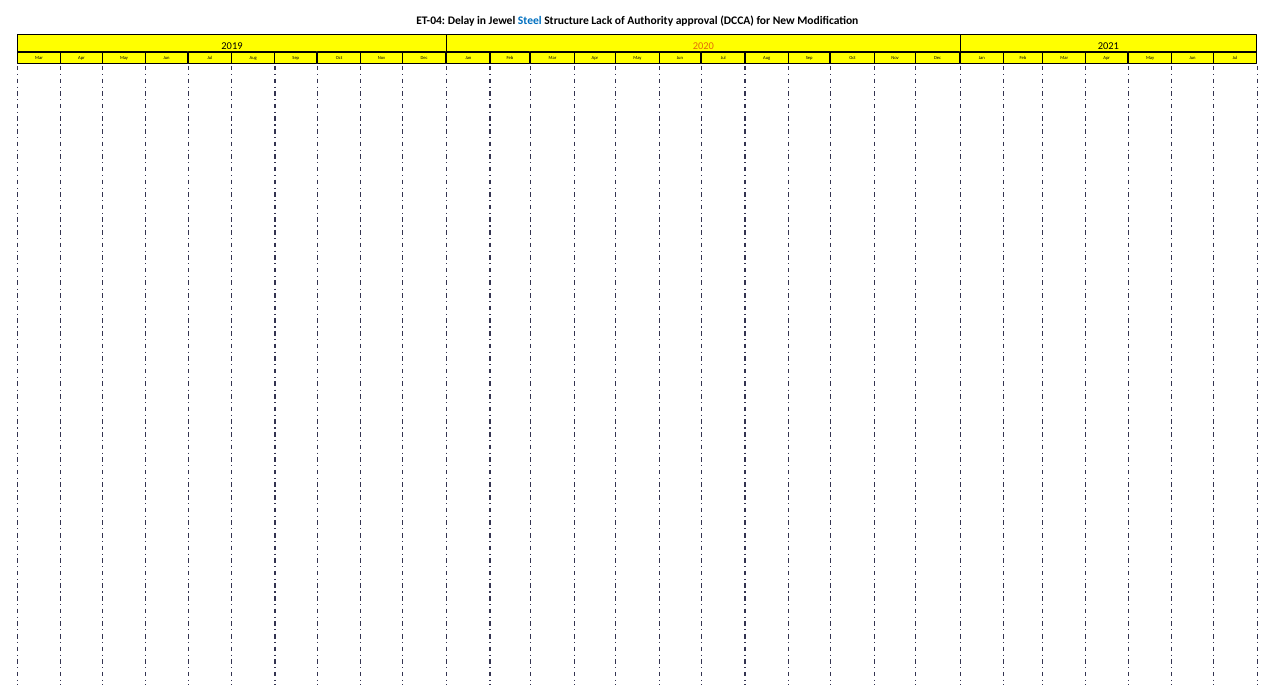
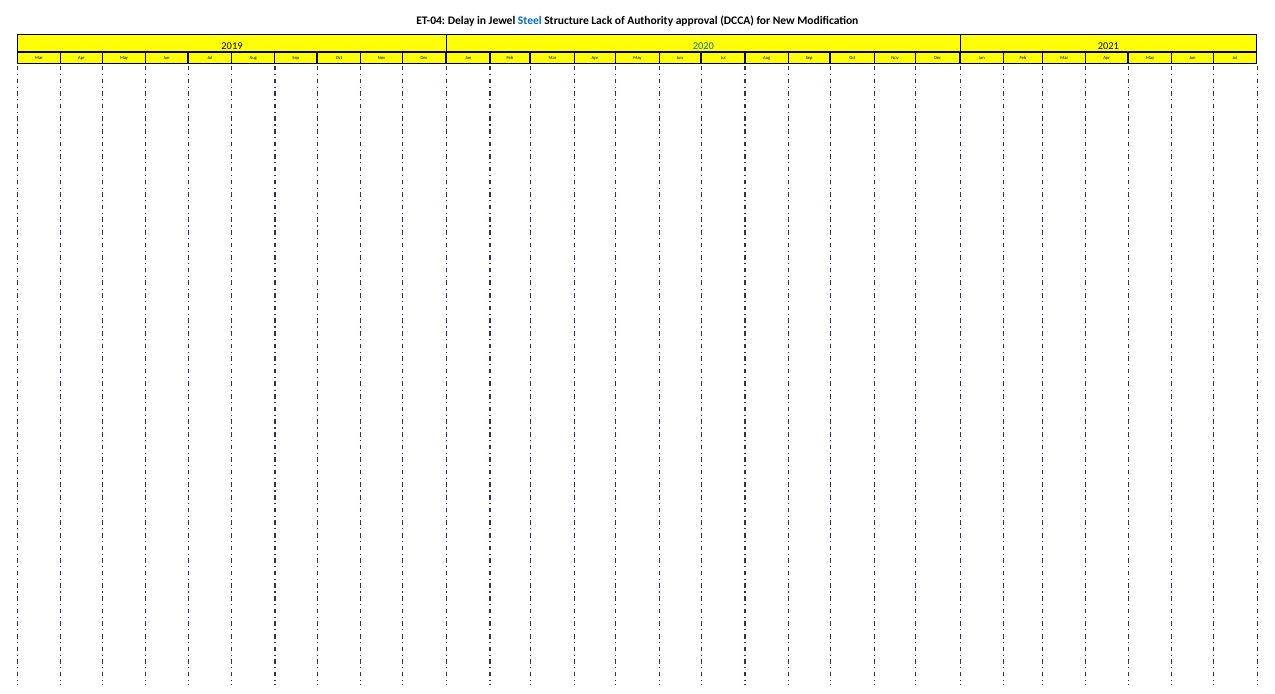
2020 colour: orange -> blue
